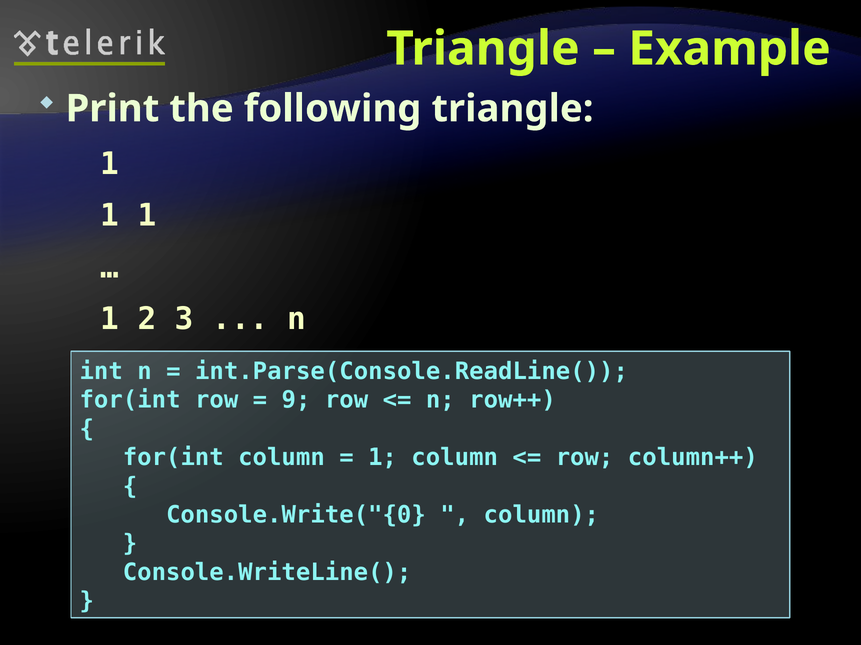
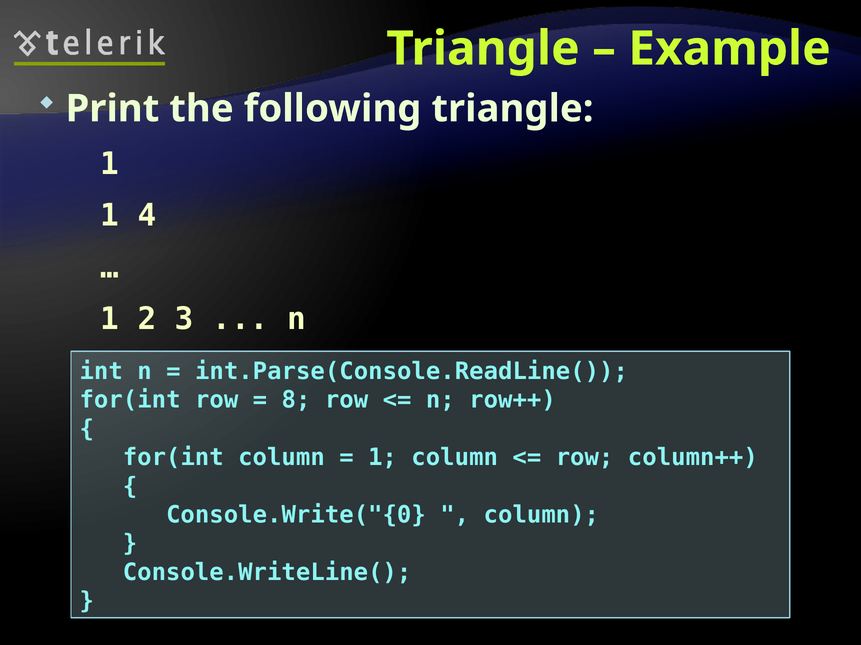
1 at (147, 216): 1 -> 4
9: 9 -> 8
